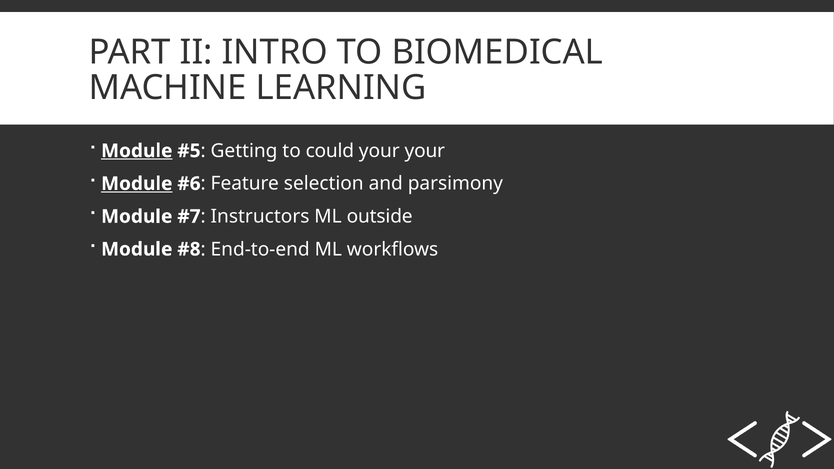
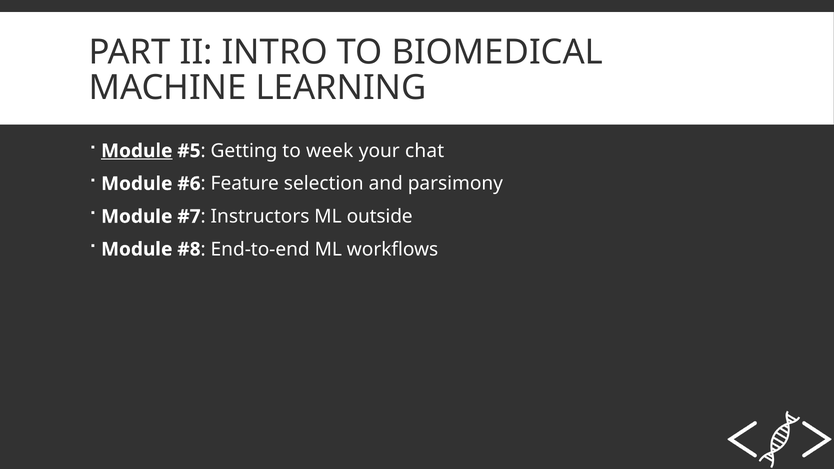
could: could -> week
your your: your -> chat
Module at (137, 184) underline: present -> none
